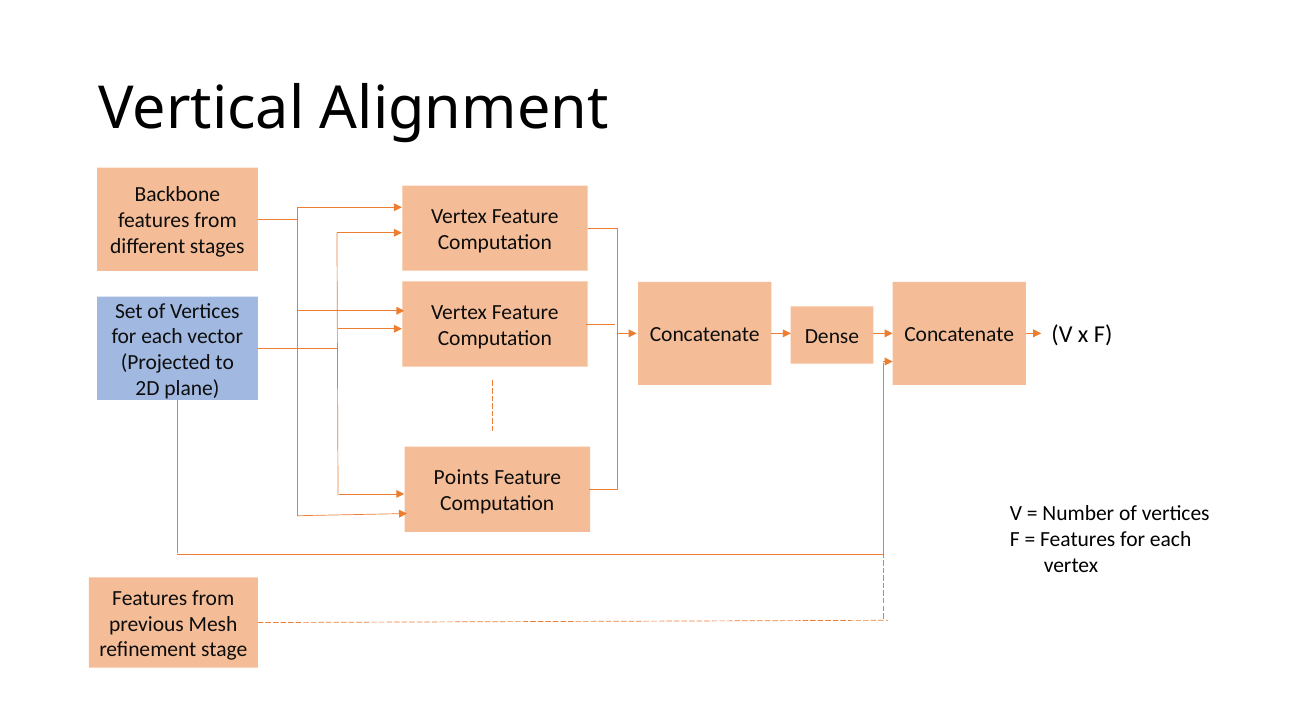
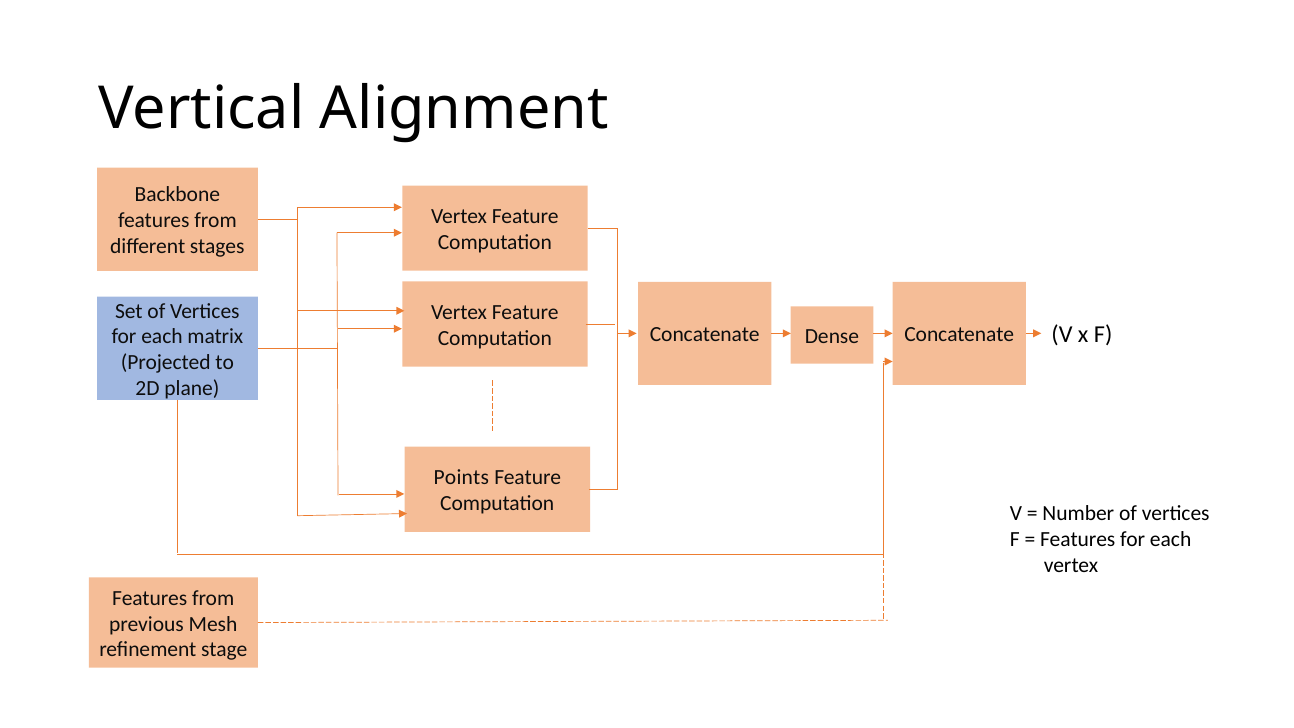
vector: vector -> matrix
